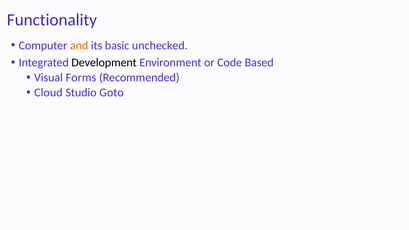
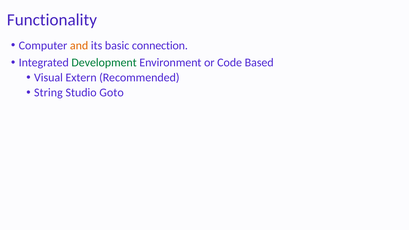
unchecked: unchecked -> connection
Development colour: black -> green
Forms: Forms -> Extern
Cloud: Cloud -> String
